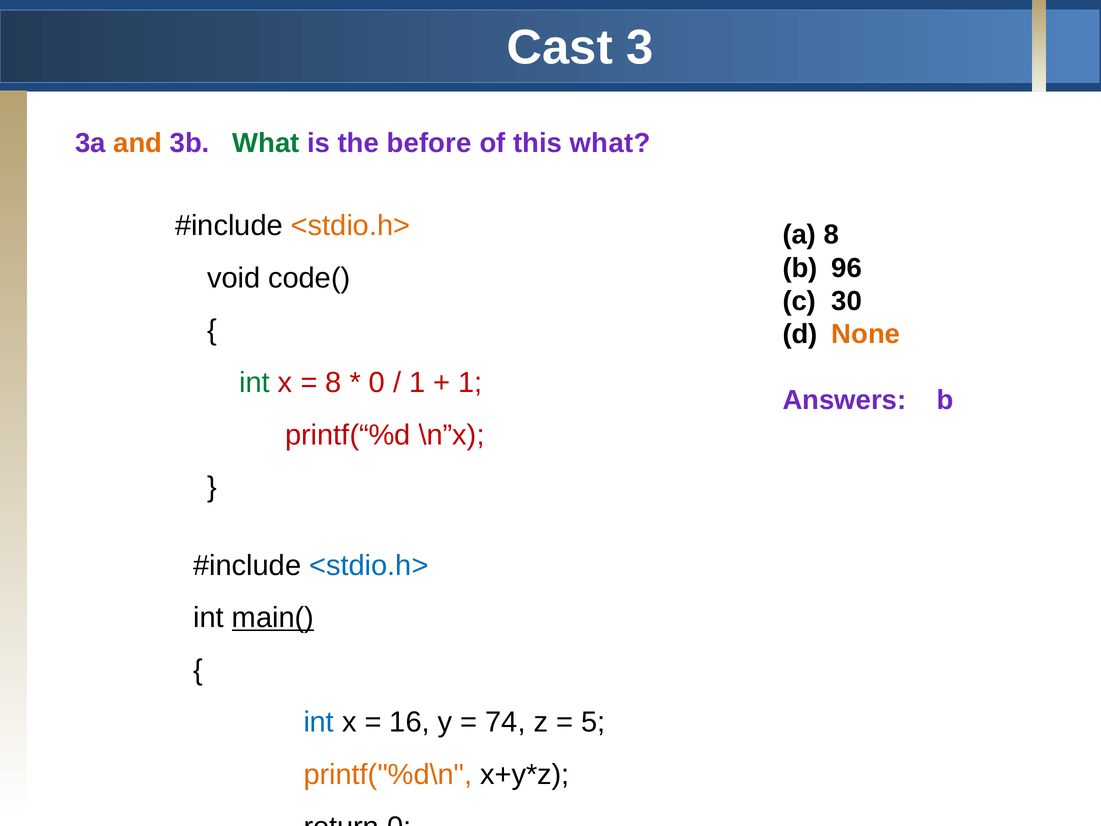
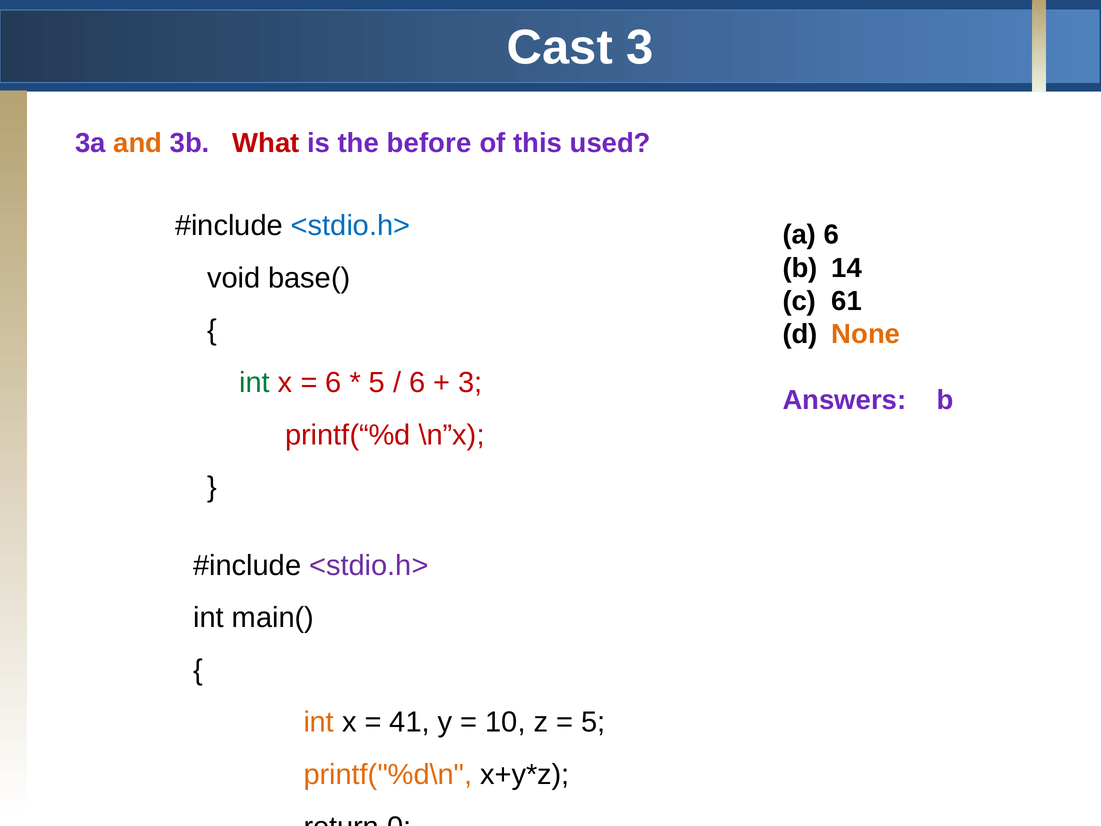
What at (266, 143) colour: green -> red
this what: what -> used
<stdio.h> at (351, 226) colour: orange -> blue
8 at (831, 235): 8 -> 6
96: 96 -> 14
code(: code( -> base(
30: 30 -> 61
8 at (333, 383): 8 -> 6
0 at (377, 383): 0 -> 5
1 at (417, 383): 1 -> 6
1 at (470, 383): 1 -> 3
<stdio.h> at (369, 565) colour: blue -> purple
main( underline: present -> none
int at (319, 722) colour: blue -> orange
16: 16 -> 41
74: 74 -> 10
